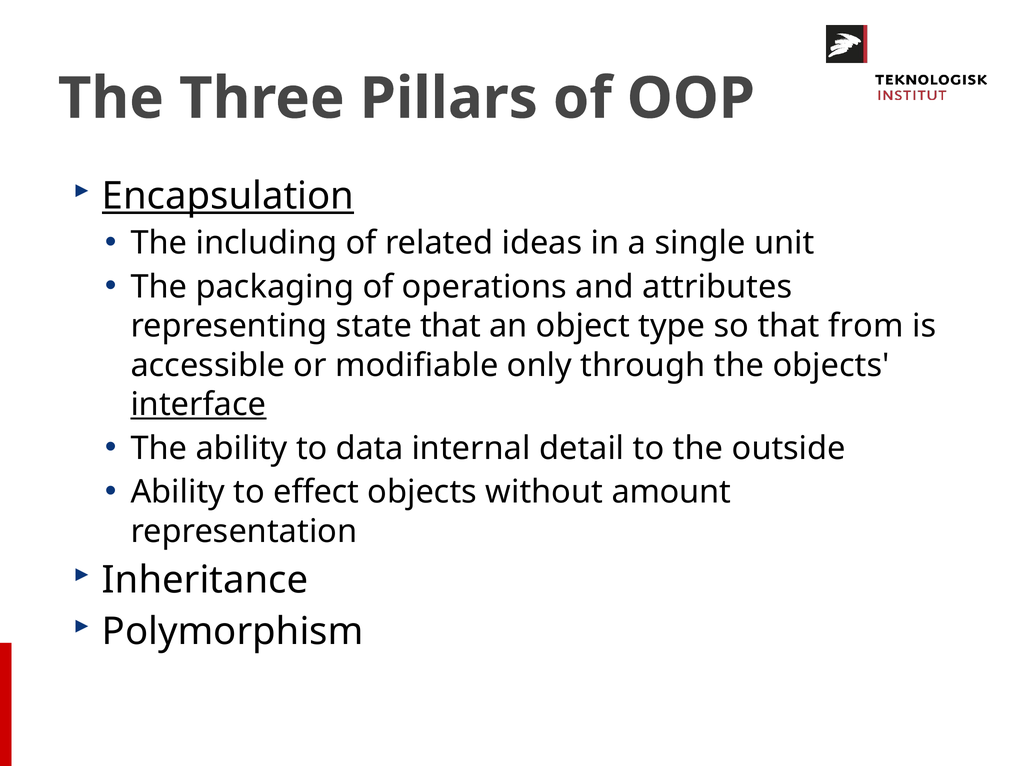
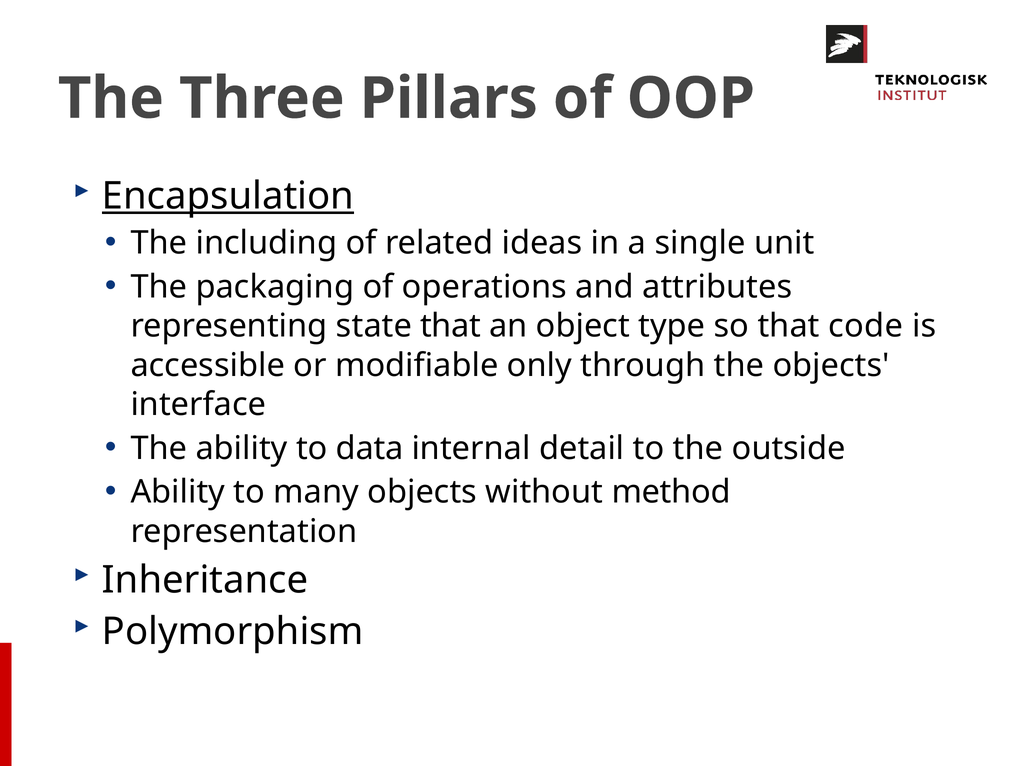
from: from -> code
interface underline: present -> none
effect: effect -> many
amount: amount -> method
